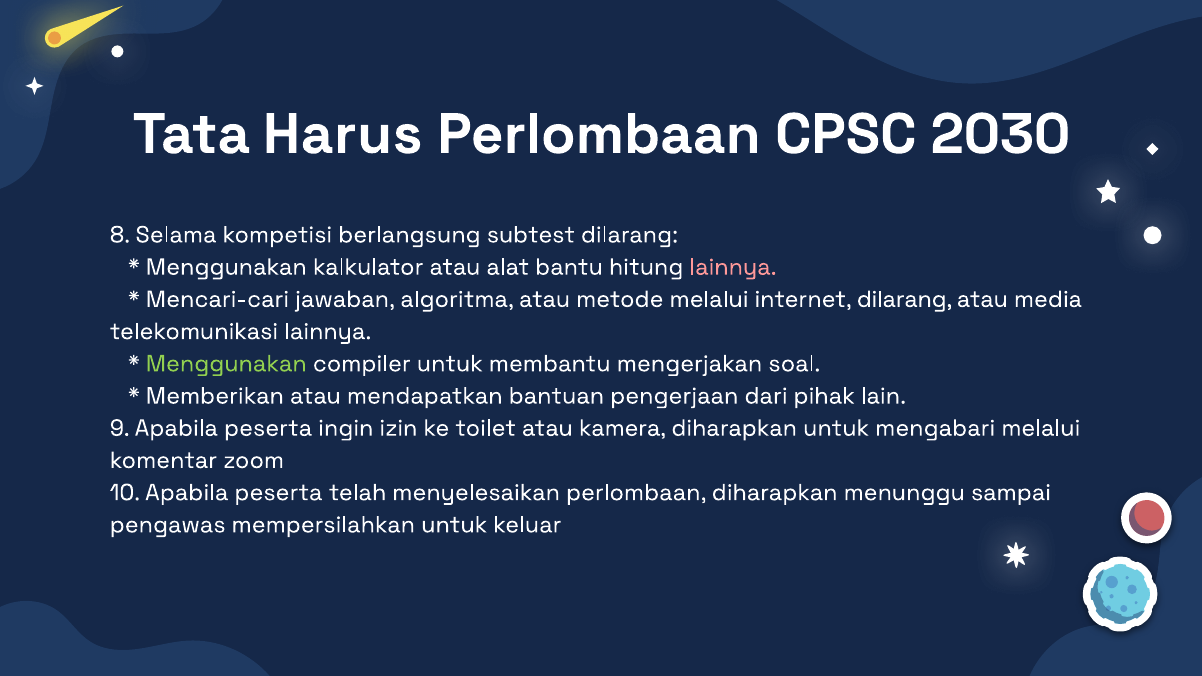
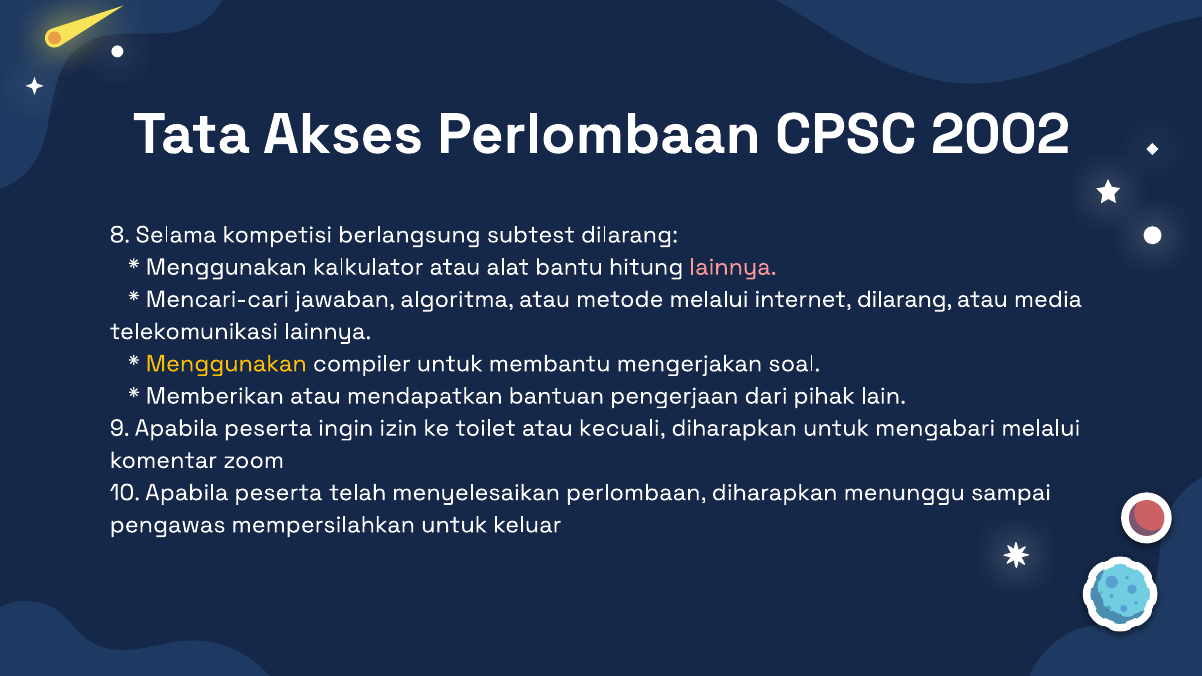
Harus: Harus -> Akses
2030: 2030 -> 2002
Menggunakan at (226, 364) colour: light green -> yellow
kamera: kamera -> kecuali
